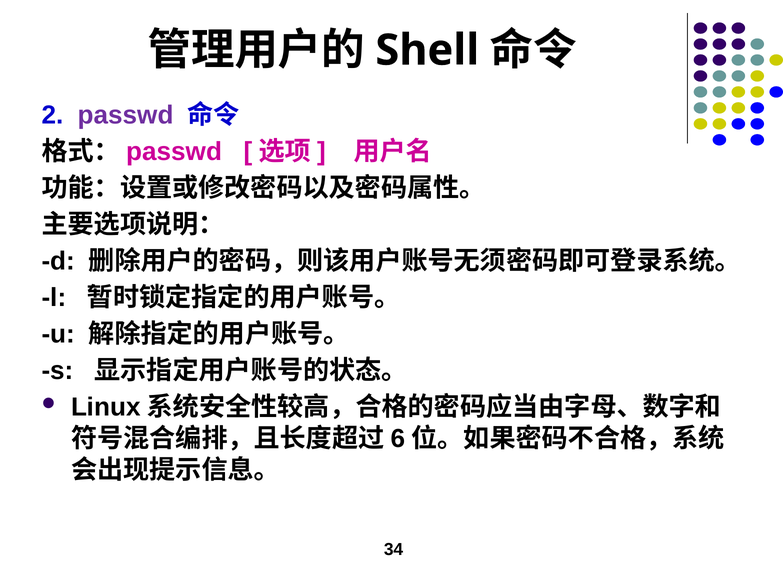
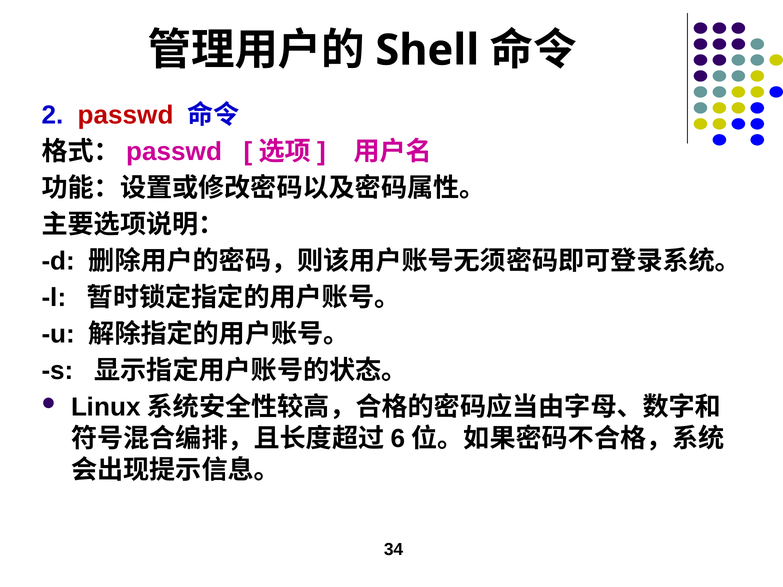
passwd colour: purple -> red
